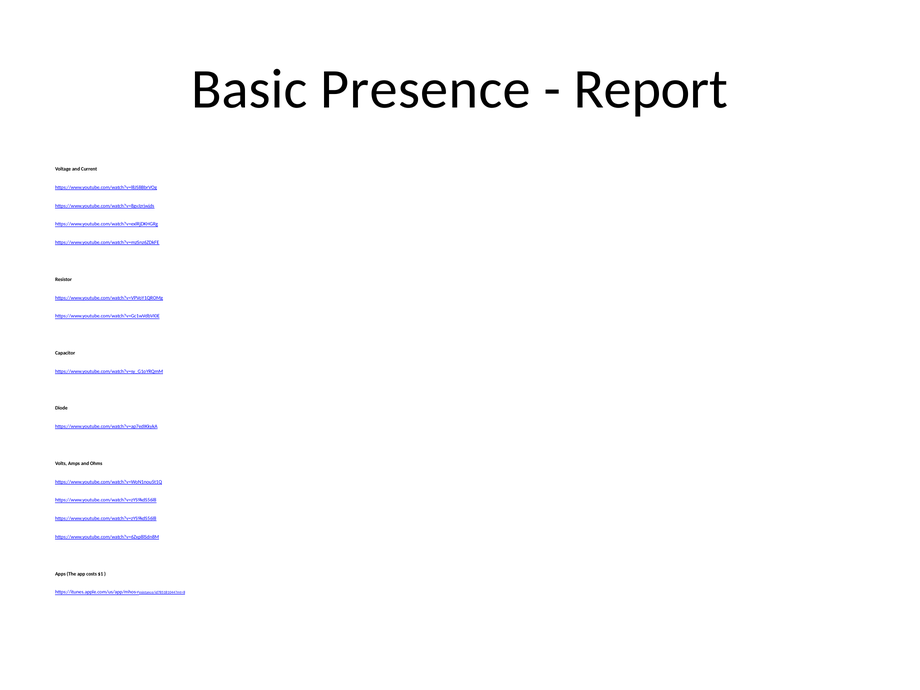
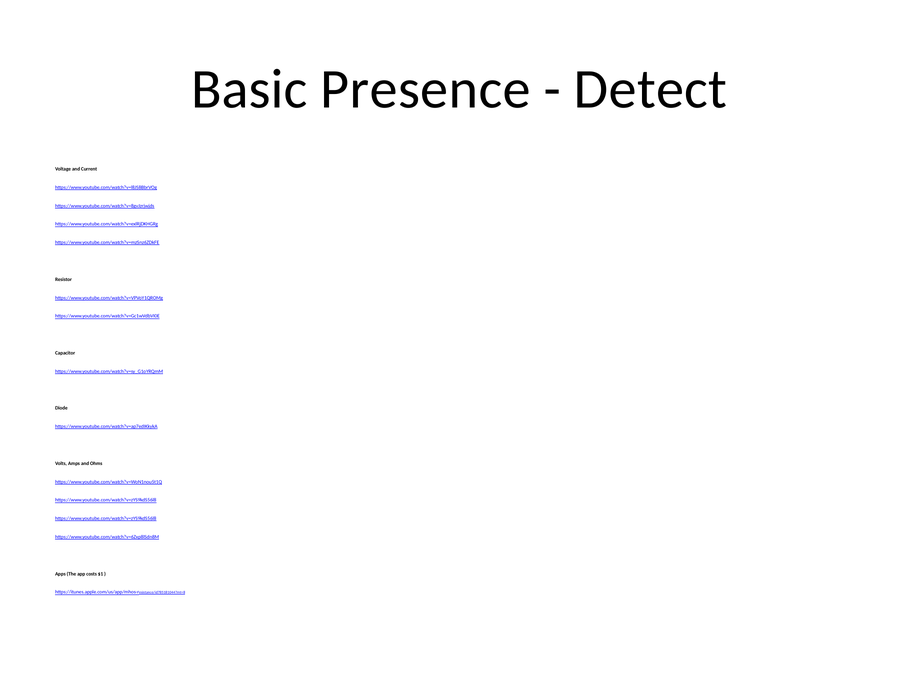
Report: Report -> Detect
